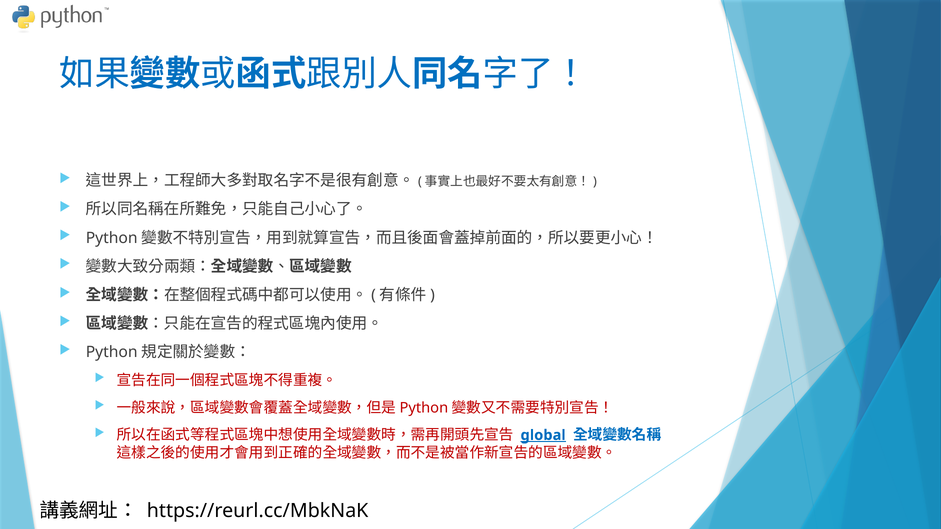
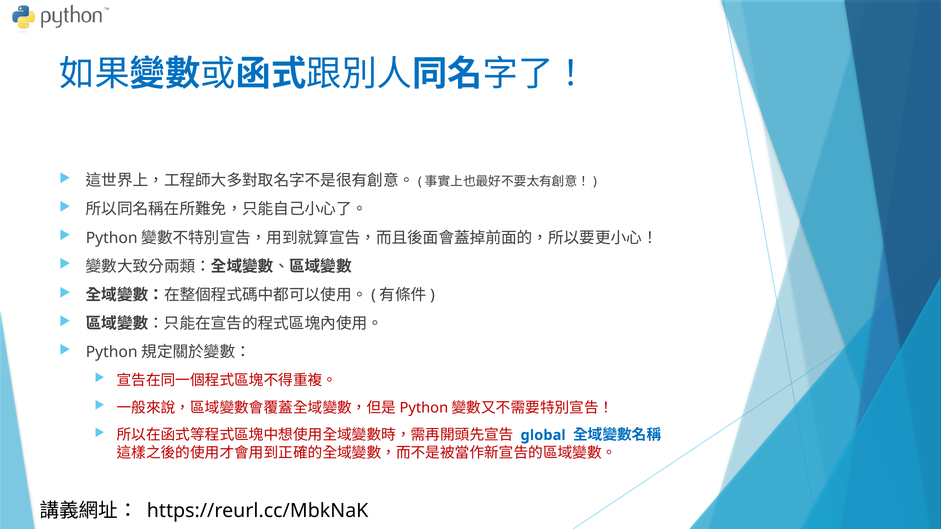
global underline: present -> none
